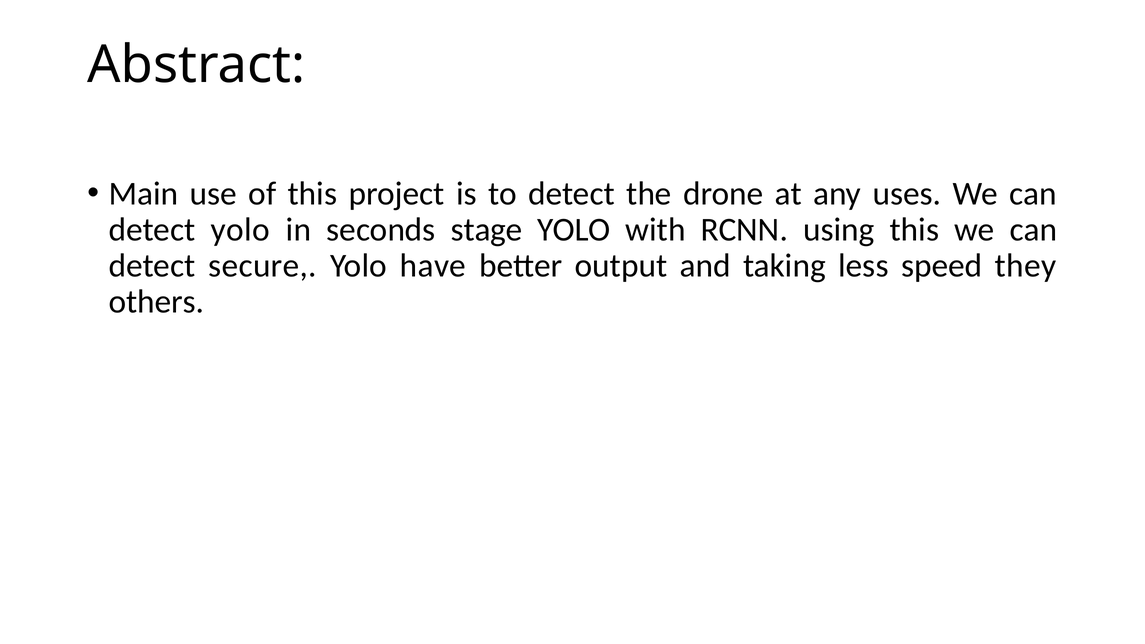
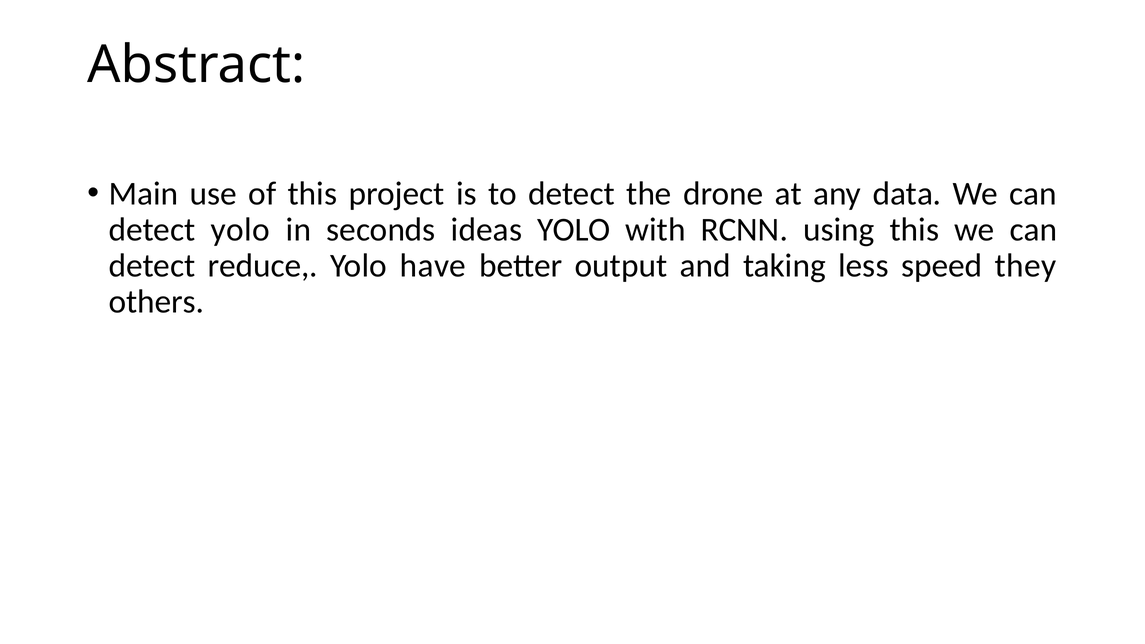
uses: uses -> data
stage: stage -> ideas
secure: secure -> reduce
